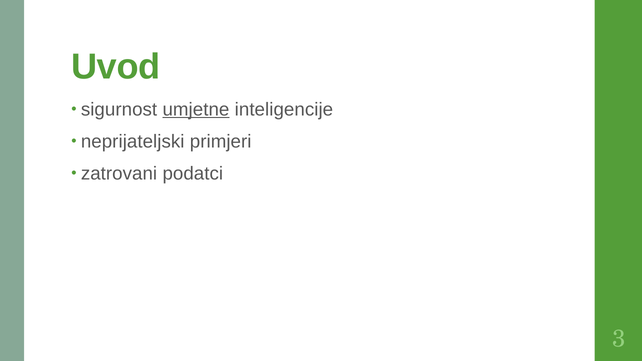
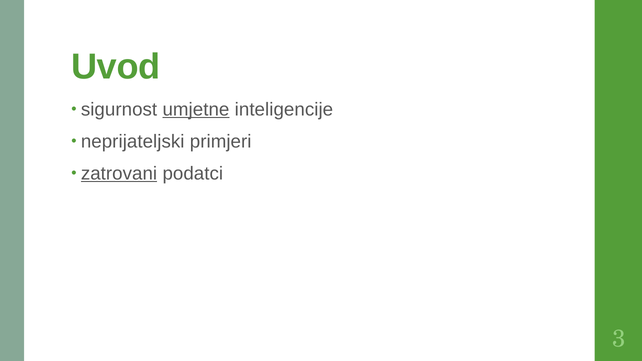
zatrovani underline: none -> present
